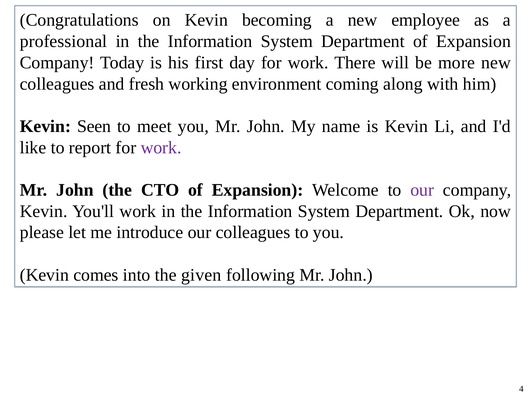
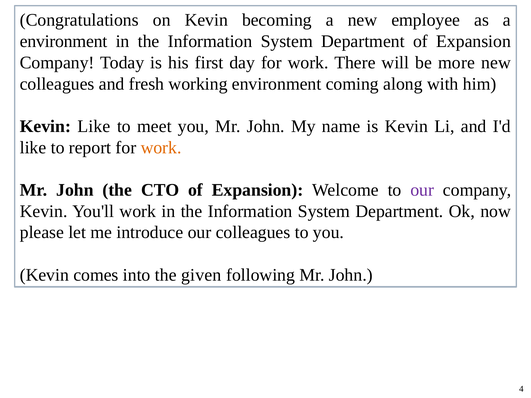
professional at (64, 41): professional -> environment
Kevin Seen: Seen -> Like
work at (161, 148) colour: purple -> orange
